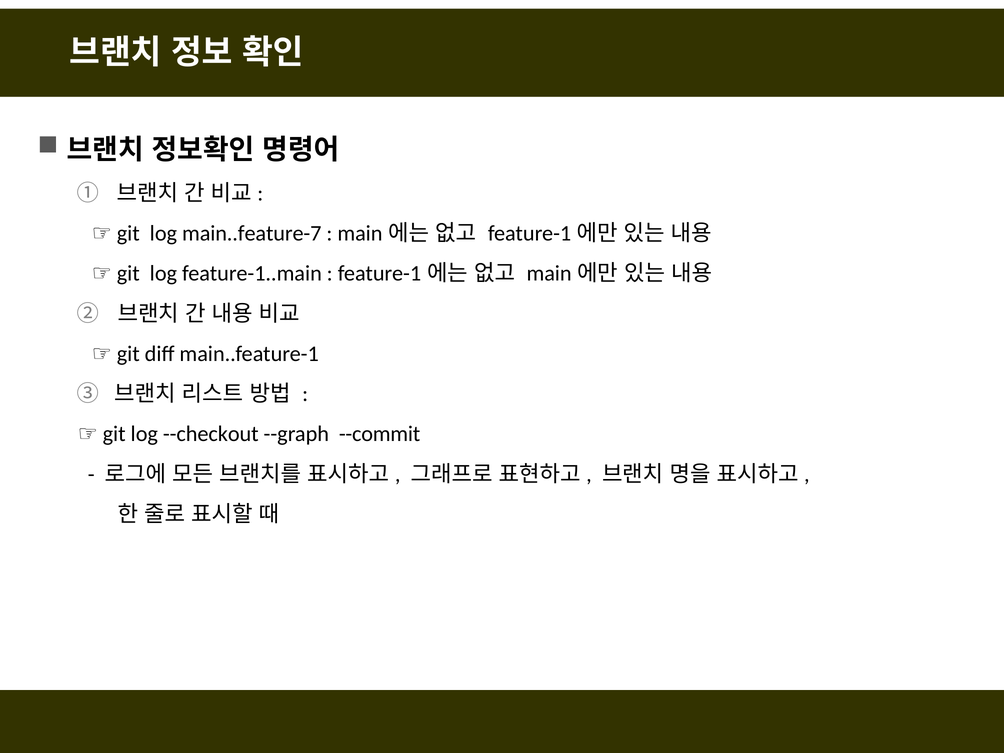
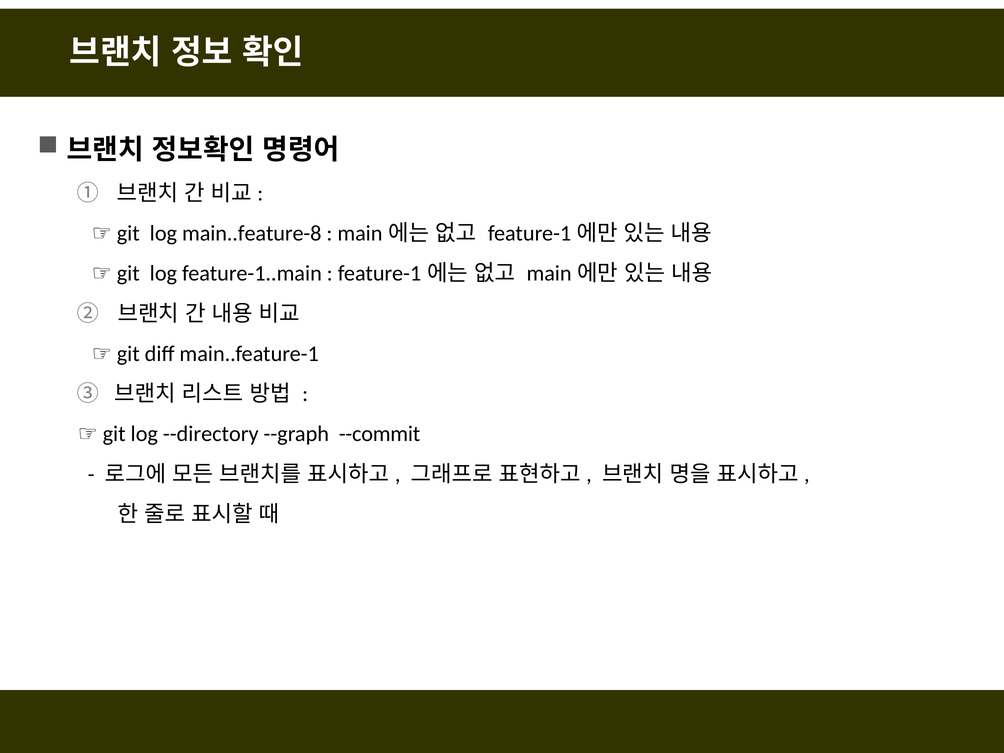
main..feature-7: main..feature-7 -> main..feature-8
--checkout: --checkout -> --directory
